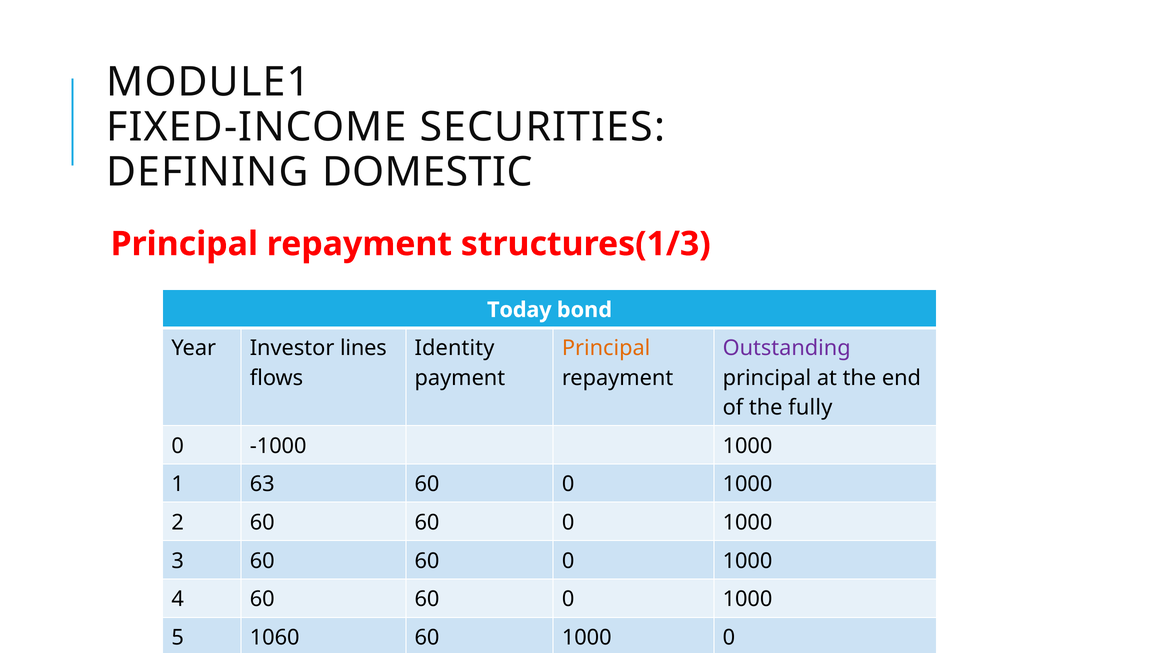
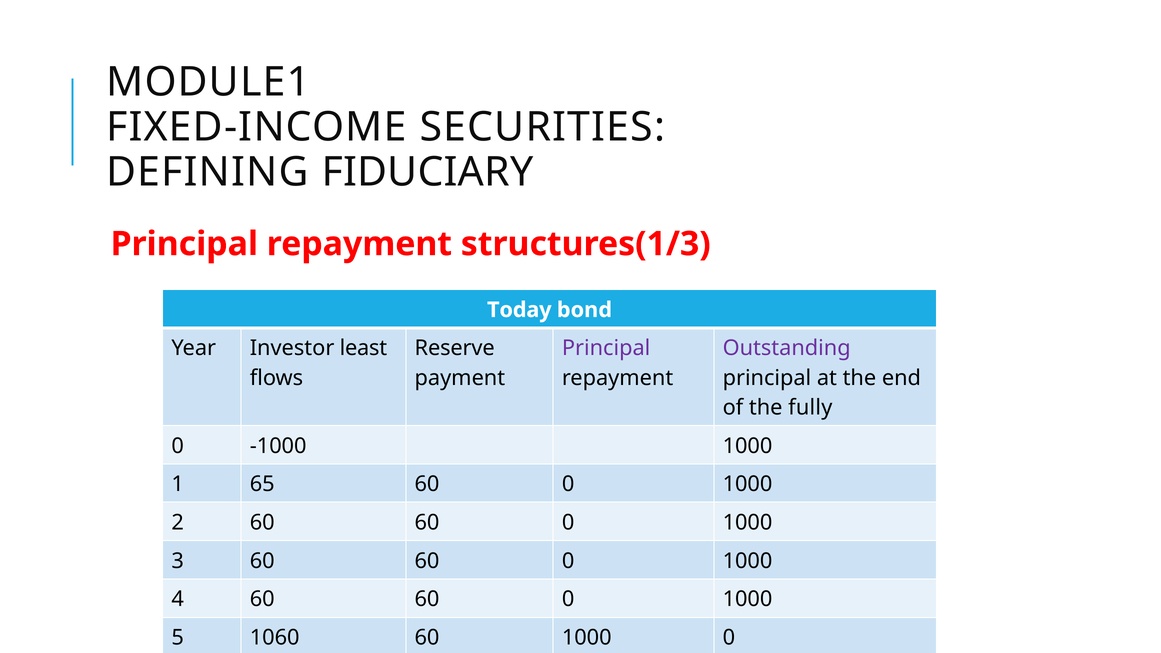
DOMESTIC: DOMESTIC -> FIDUCIARY
lines: lines -> least
Identity: Identity -> Reserve
Principal at (606, 348) colour: orange -> purple
63: 63 -> 65
